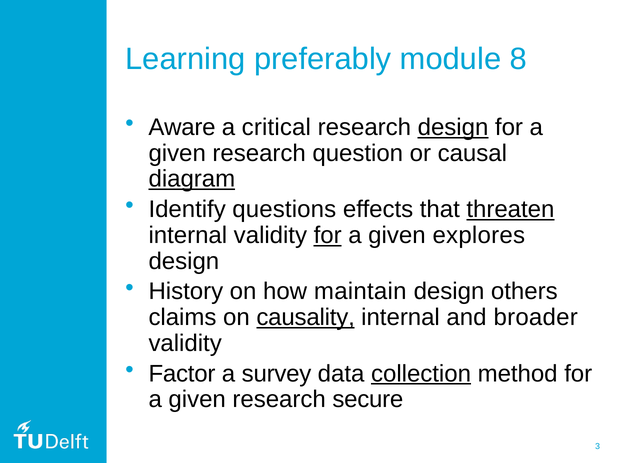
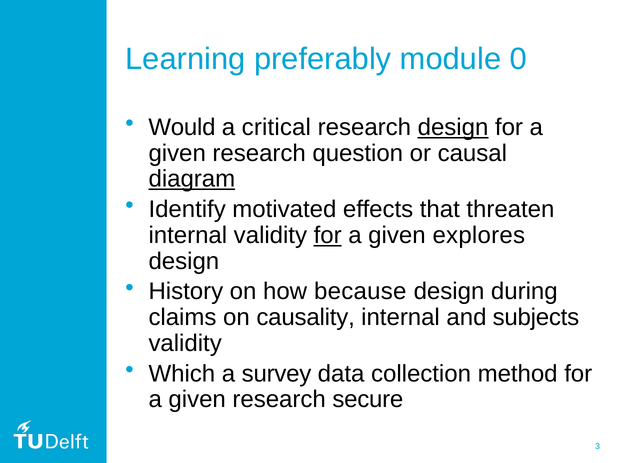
8: 8 -> 0
Aware: Aware -> Would
questions: questions -> motivated
threaten underline: present -> none
maintain: maintain -> because
others: others -> during
causality underline: present -> none
broader: broader -> subjects
Factor: Factor -> Which
collection underline: present -> none
